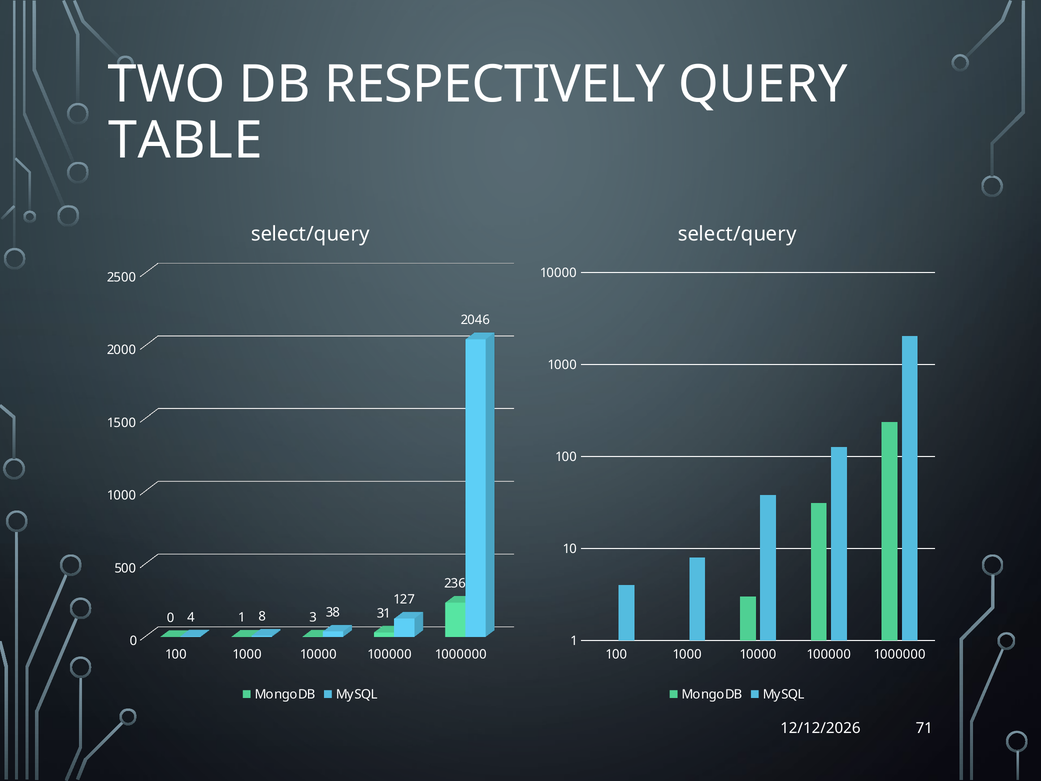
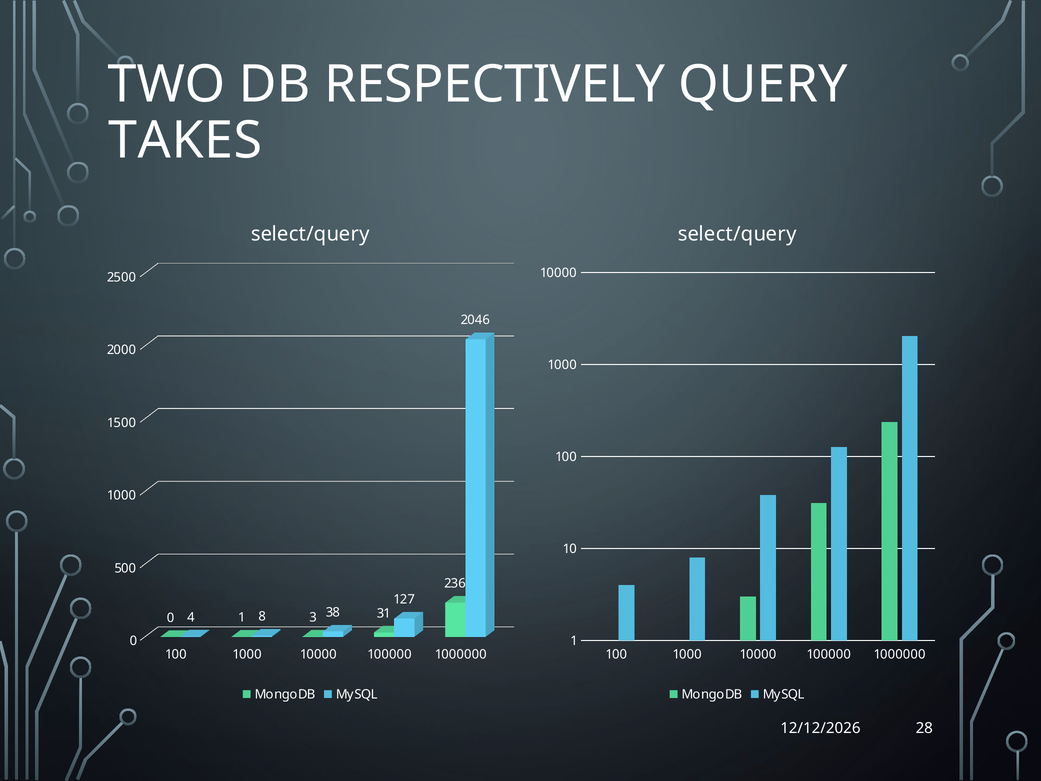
TABLE: TABLE -> TAKES
71: 71 -> 28
